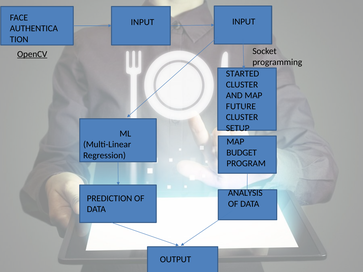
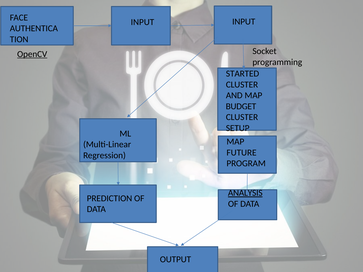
FUTURE: FUTURE -> BUDGET
BUDGET: BUDGET -> FUTURE
ANALYSIS underline: none -> present
